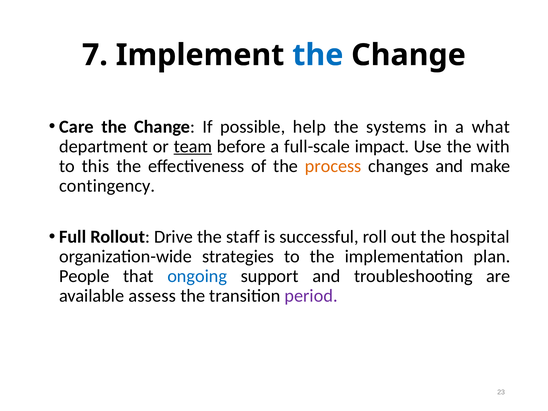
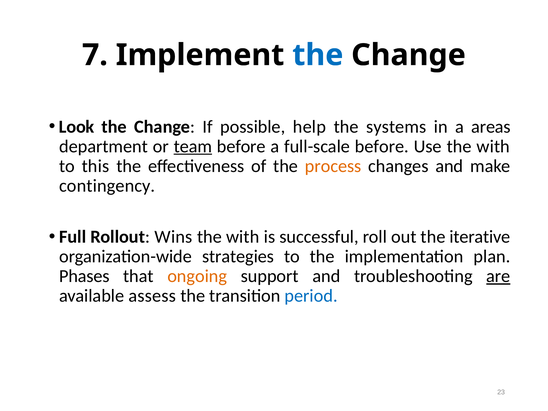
Care: Care -> Look
what: what -> areas
full-scale impact: impact -> before
Drive: Drive -> Wins
staff at (243, 237): staff -> with
hospital: hospital -> iterative
People: People -> Phases
ongoing colour: blue -> orange
are underline: none -> present
period colour: purple -> blue
